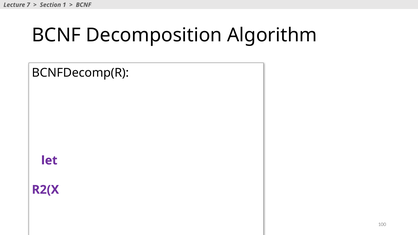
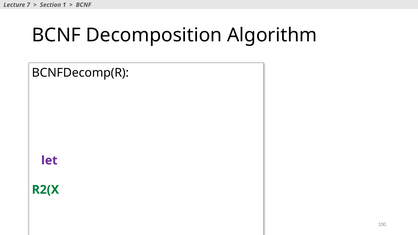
R2(X colour: purple -> green
